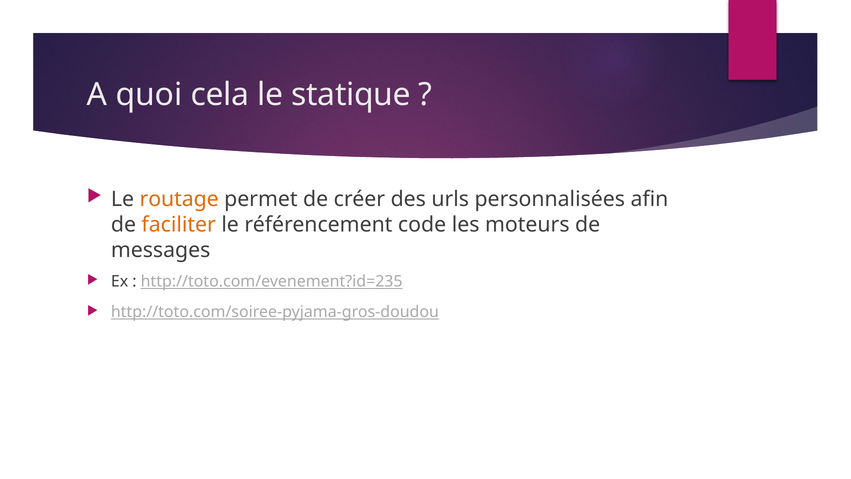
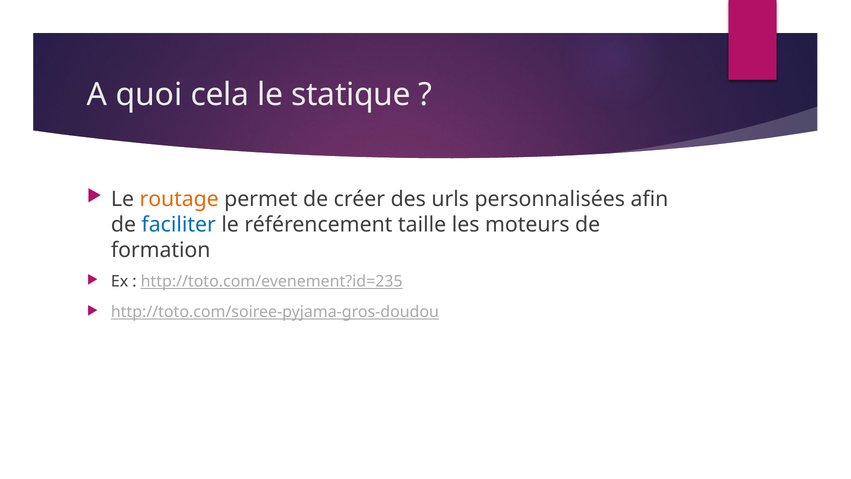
faciliter colour: orange -> blue
code: code -> taille
messages: messages -> formation
